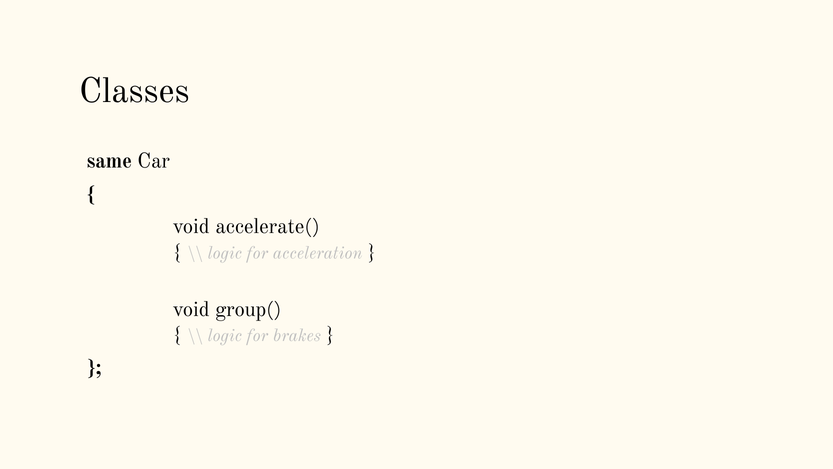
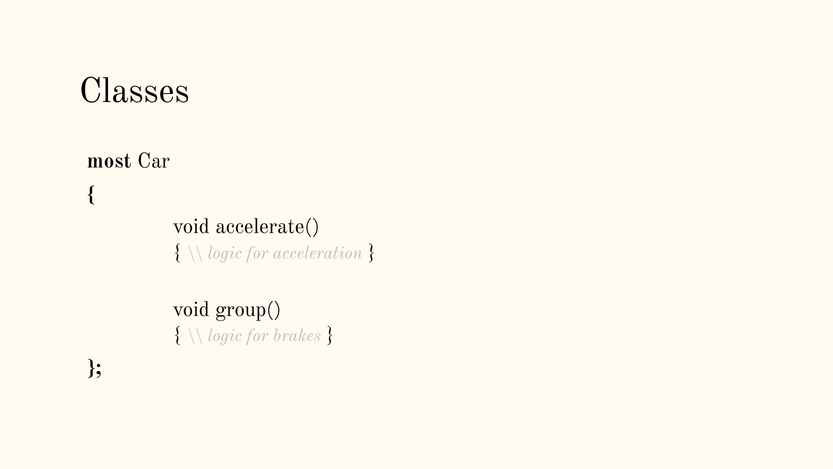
same: same -> most
